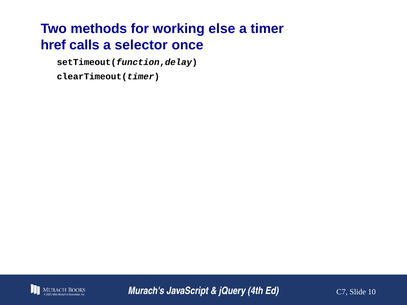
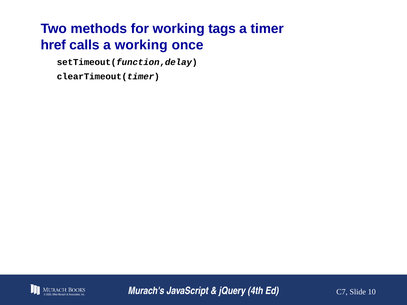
else: else -> tags
a selector: selector -> working
